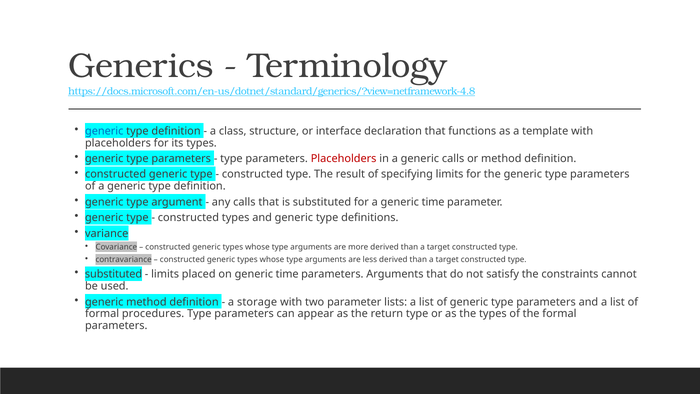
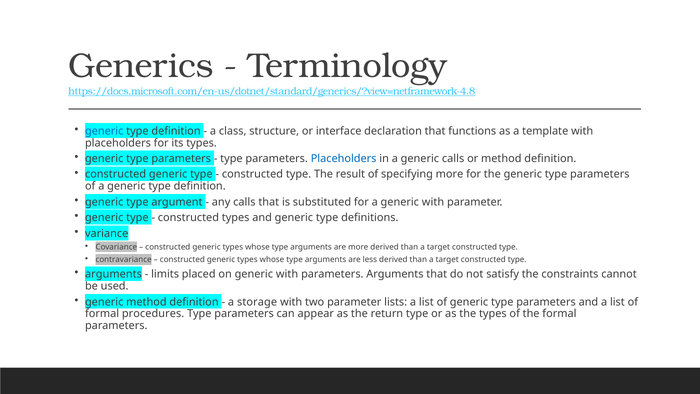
Placeholders at (344, 159) colour: red -> blue
specifying limits: limits -> more
a generic time: time -> with
substituted at (114, 274): substituted -> arguments
on generic time: time -> with
